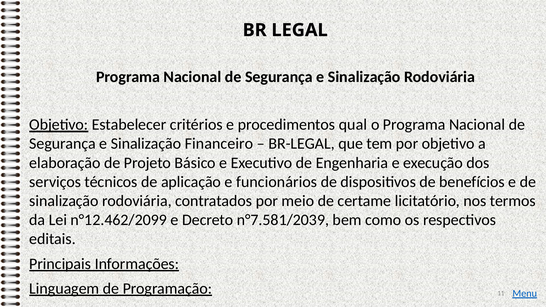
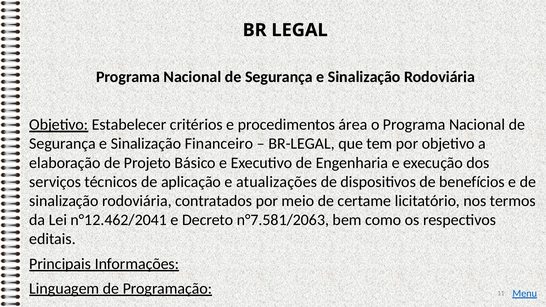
qual: qual -> área
funcionários: funcionários -> atualizações
n°12.462/2099: n°12.462/2099 -> n°12.462/2041
n°7.581/2039: n°7.581/2039 -> n°7.581/2063
